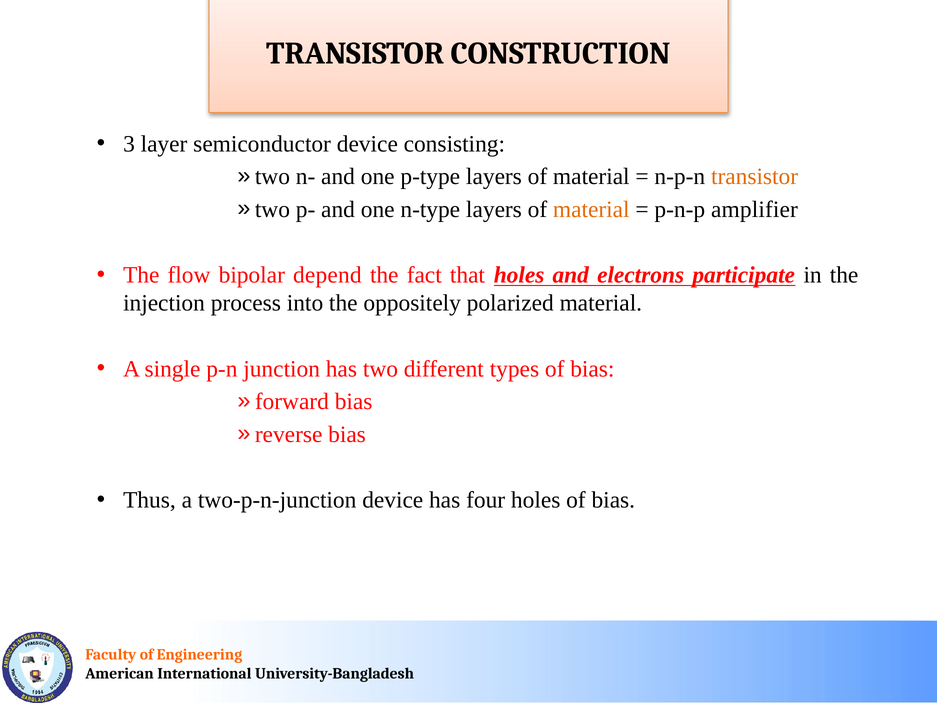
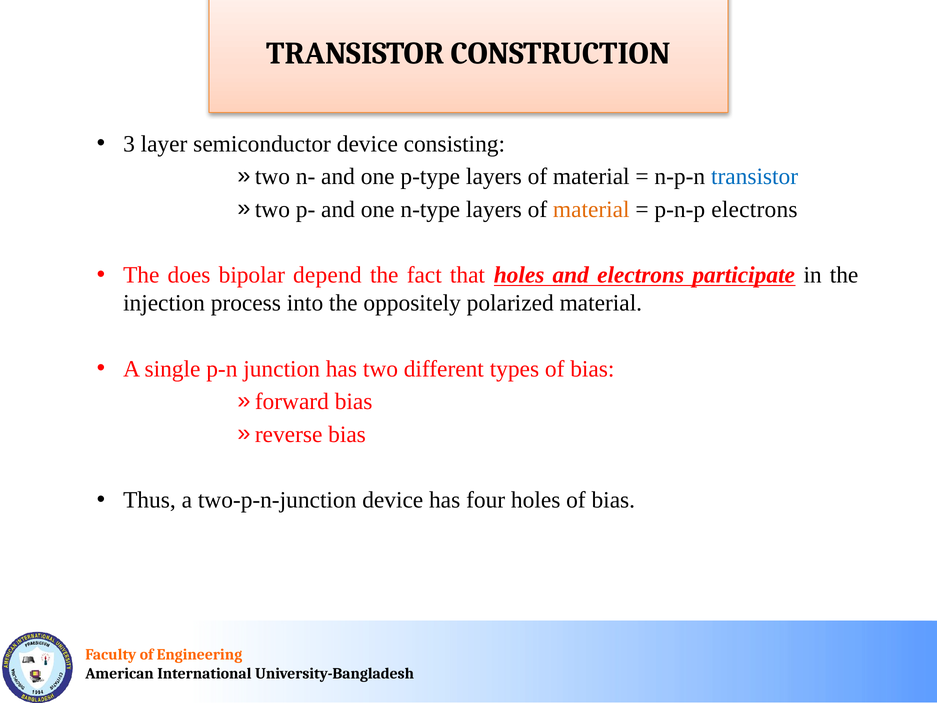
transistor at (755, 177) colour: orange -> blue
p-n-p amplifier: amplifier -> electrons
flow: flow -> does
